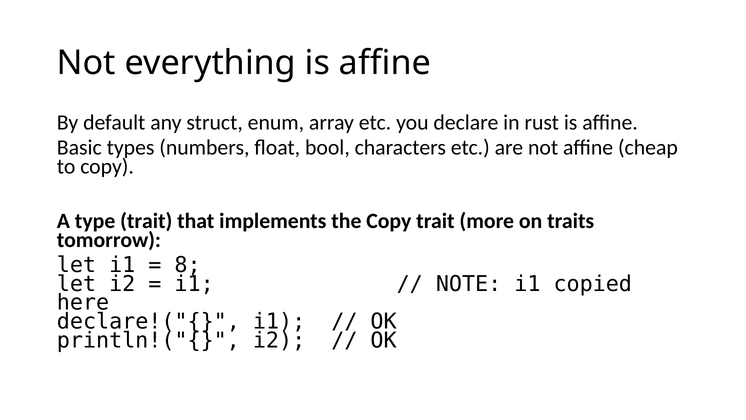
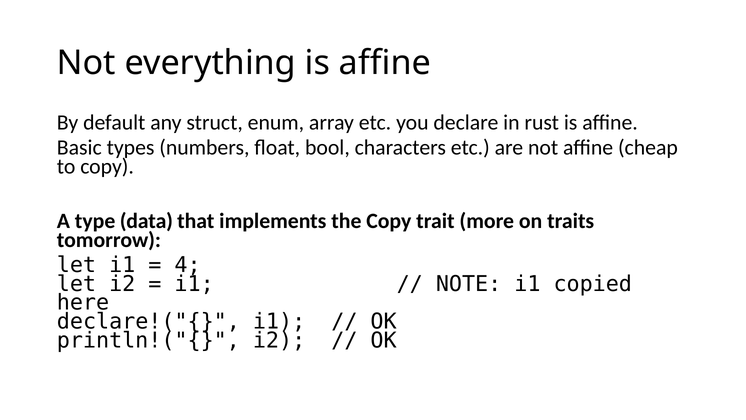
type trait: trait -> data
8: 8 -> 4
